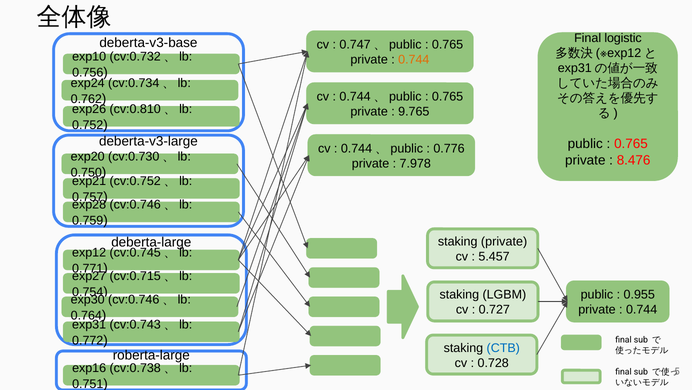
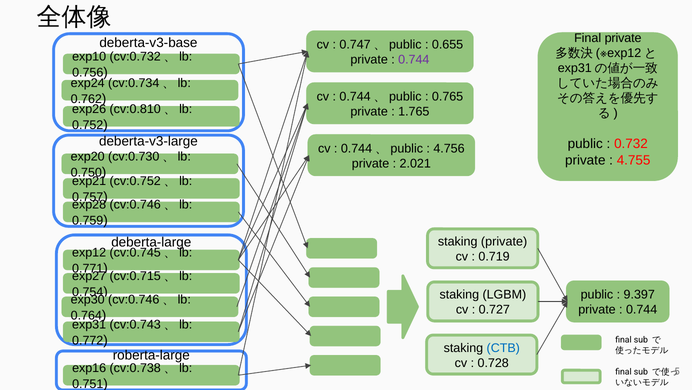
Final logistic: logistic -> private
0.765 at (448, 45): 0.765 -> 0.655
0.744 at (414, 60) colour: orange -> purple
9.765: 9.765 -> 1.765
0.765 at (631, 144): 0.765 -> 0.732
0.776: 0.776 -> 4.756
8.476: 8.476 -> 4.755
7.978: 7.978 -> 2.021
5.457: 5.457 -> 0.719
0.955: 0.955 -> 9.397
